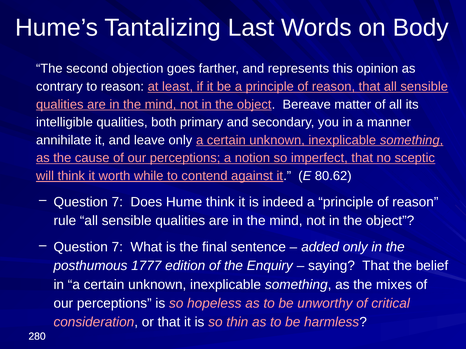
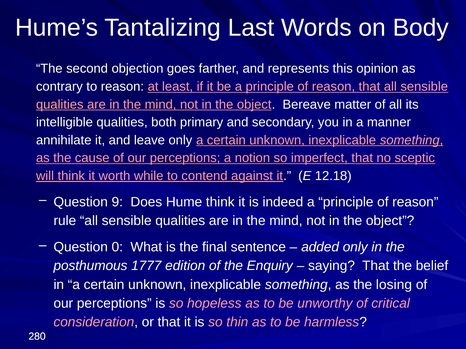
80.62: 80.62 -> 12.18
7 at (117, 202): 7 -> 9
7 at (117, 247): 7 -> 0
mixes: mixes -> losing
